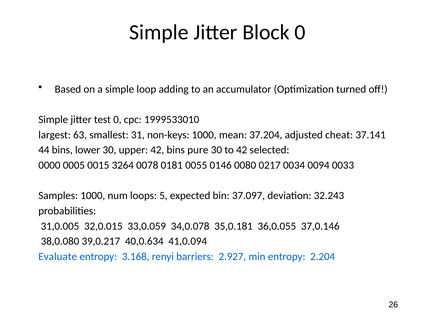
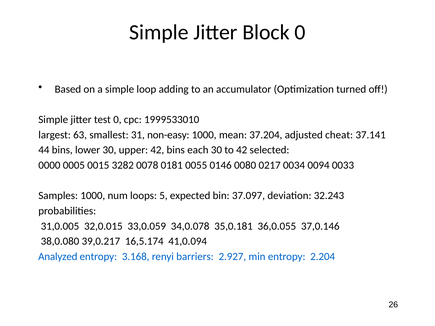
non-keys: non-keys -> non-easy
pure: pure -> each
3264: 3264 -> 3282
40,0.634: 40,0.634 -> 16,5.174
Evaluate: Evaluate -> Analyzed
